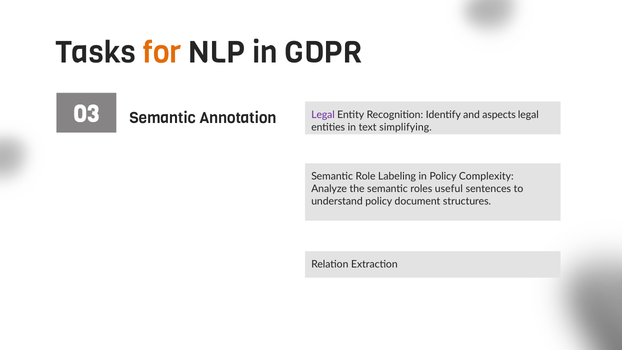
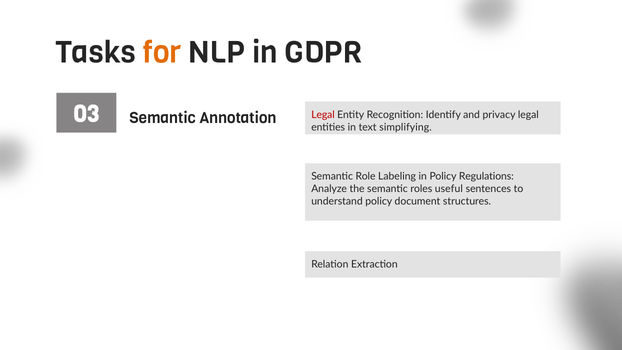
Legal at (323, 115) colour: purple -> red
aspects: aspects -> privacy
Complexity: Complexity -> Regulations
